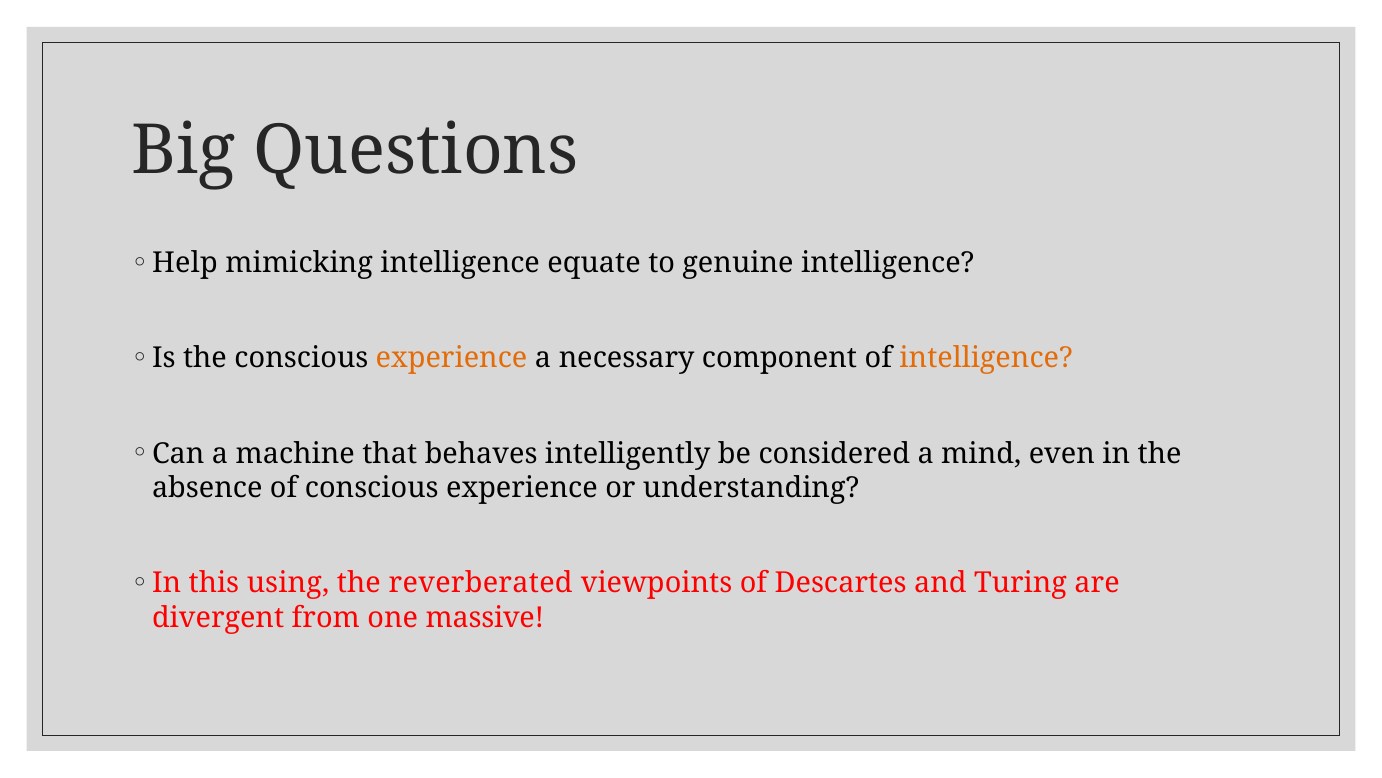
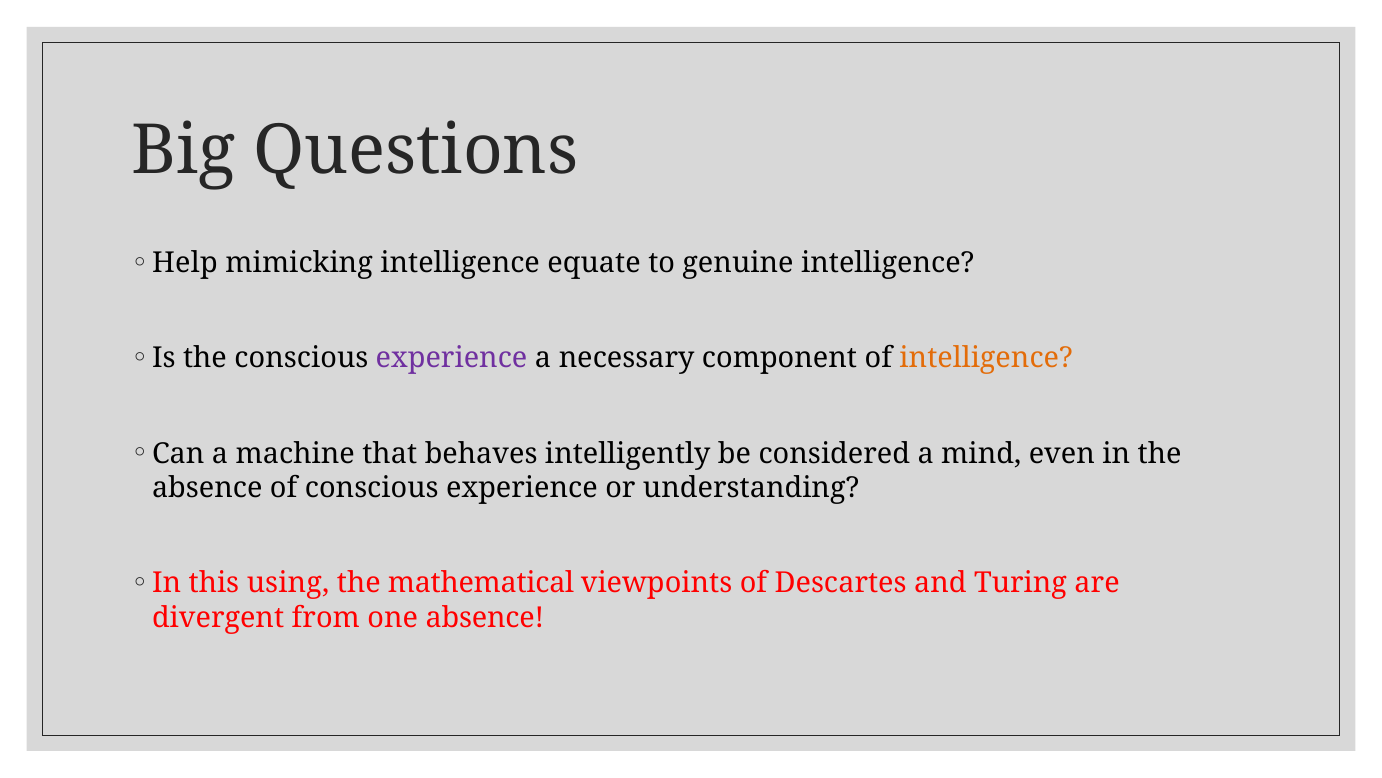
experience at (452, 358) colour: orange -> purple
reverberated: reverberated -> mathematical
one massive: massive -> absence
